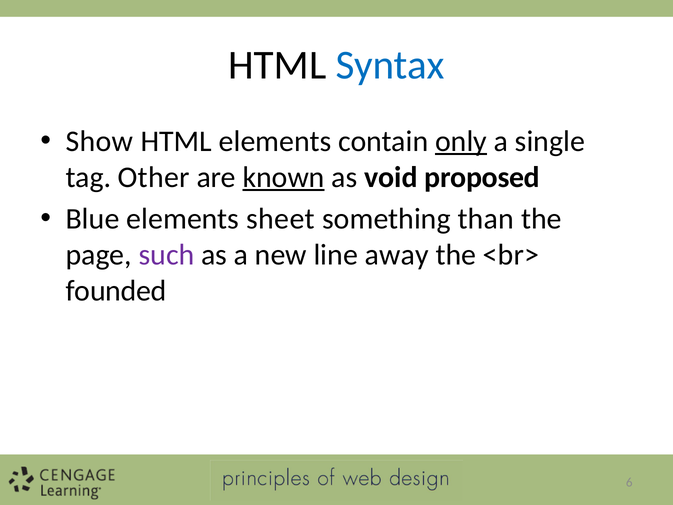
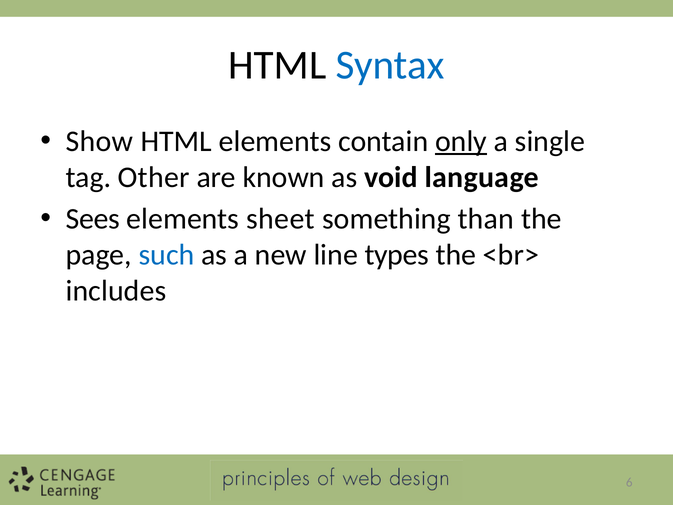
known underline: present -> none
proposed: proposed -> language
Blue: Blue -> Sees
such colour: purple -> blue
away: away -> types
founded: founded -> includes
